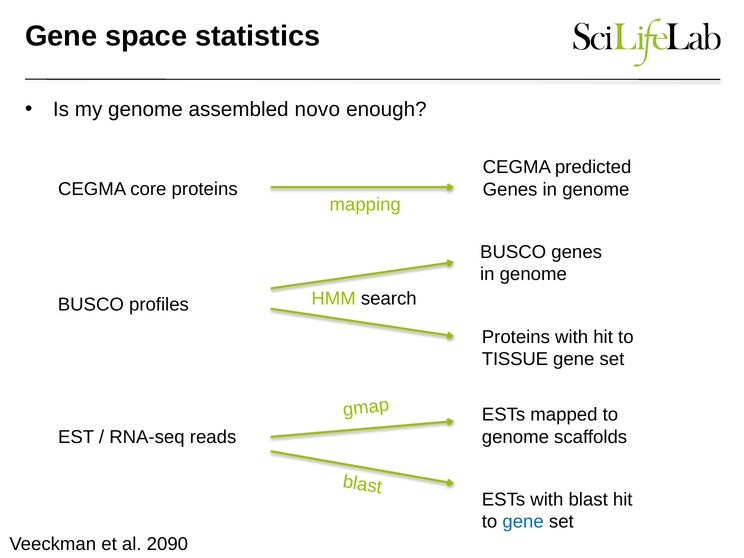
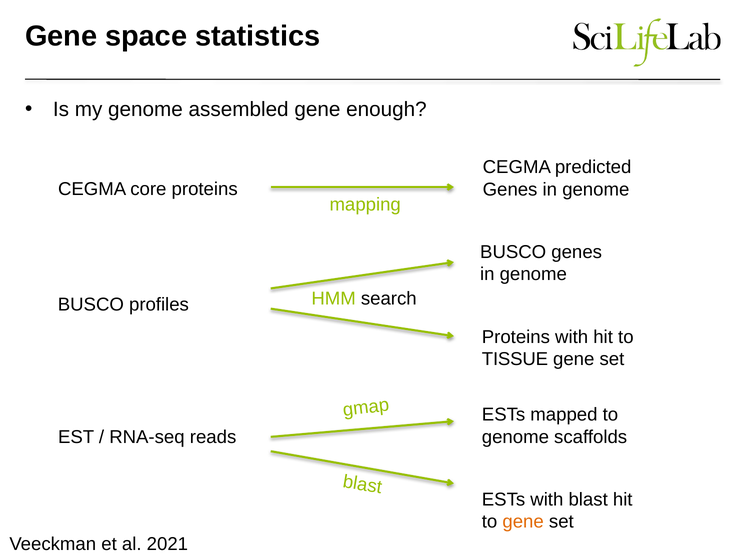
assembled novo: novo -> gene
gene at (523, 522) colour: blue -> orange
2090: 2090 -> 2021
